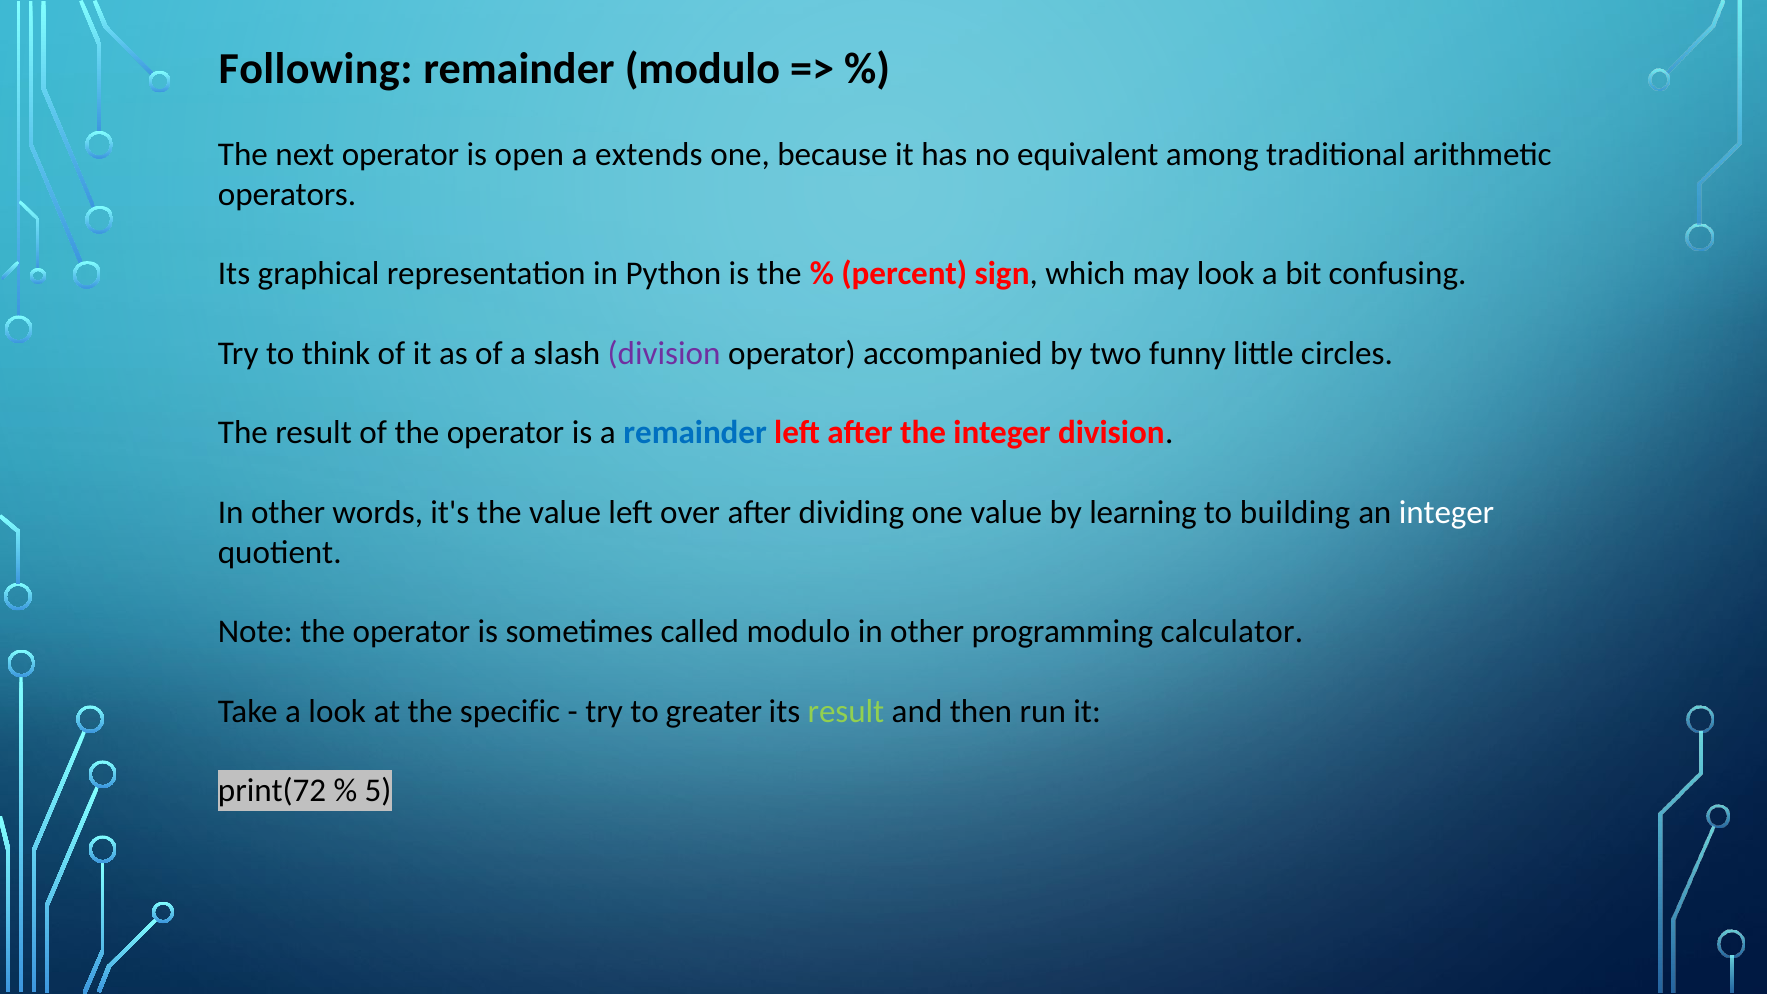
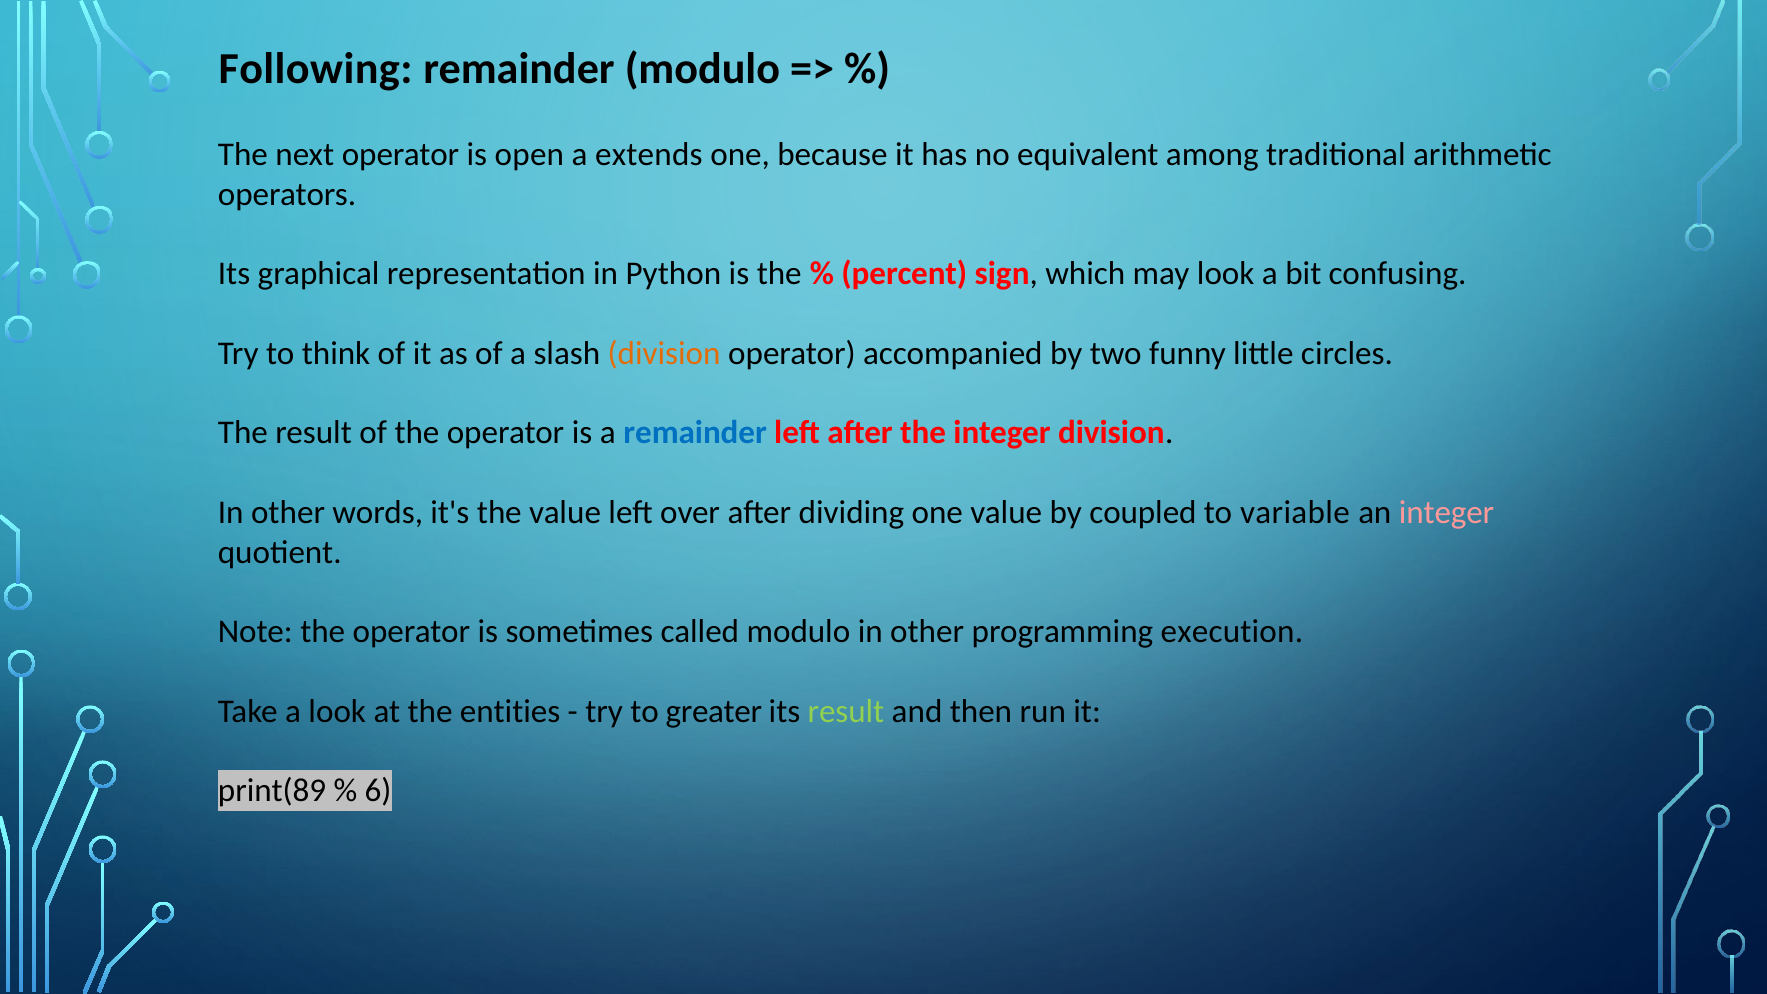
division at (664, 353) colour: purple -> orange
learning: learning -> coupled
building: building -> variable
integer at (1446, 512) colour: white -> pink
calculator: calculator -> execution
specific: specific -> entities
print(72: print(72 -> print(89
5: 5 -> 6
